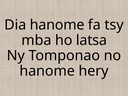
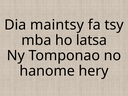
Dia hanome: hanome -> maintsy
